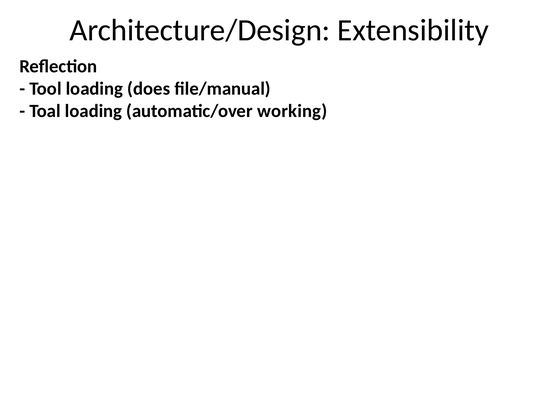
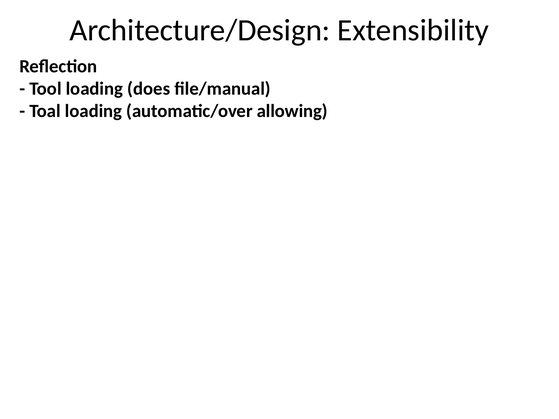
working: working -> allowing
